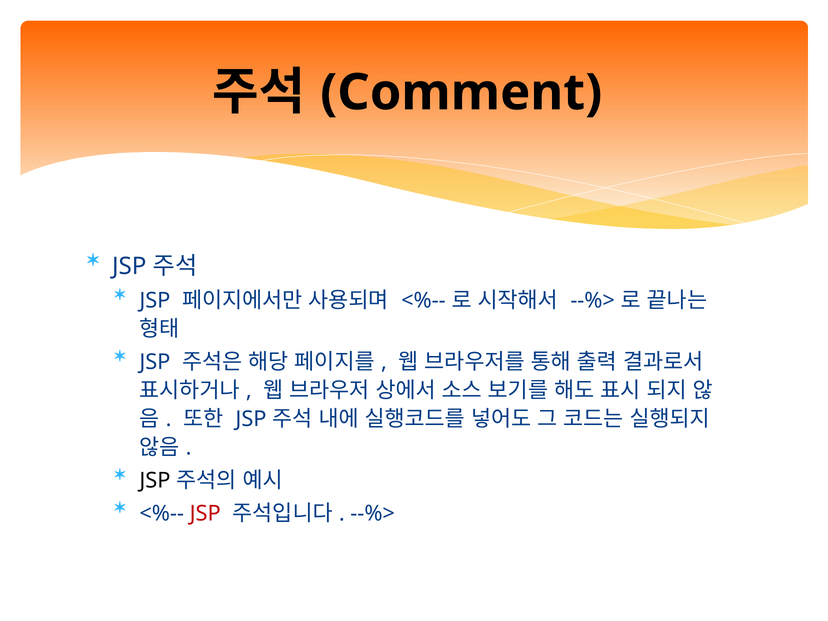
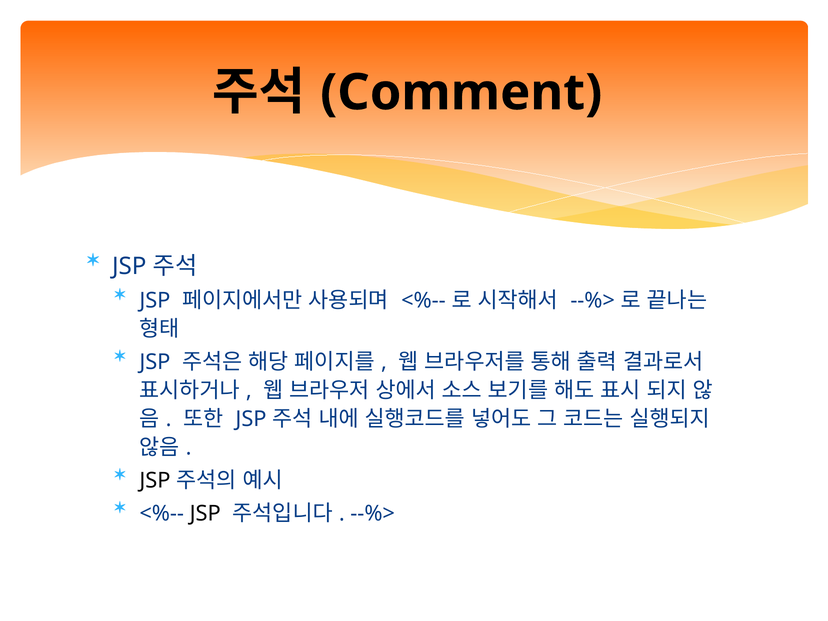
JSP at (205, 513) colour: red -> black
